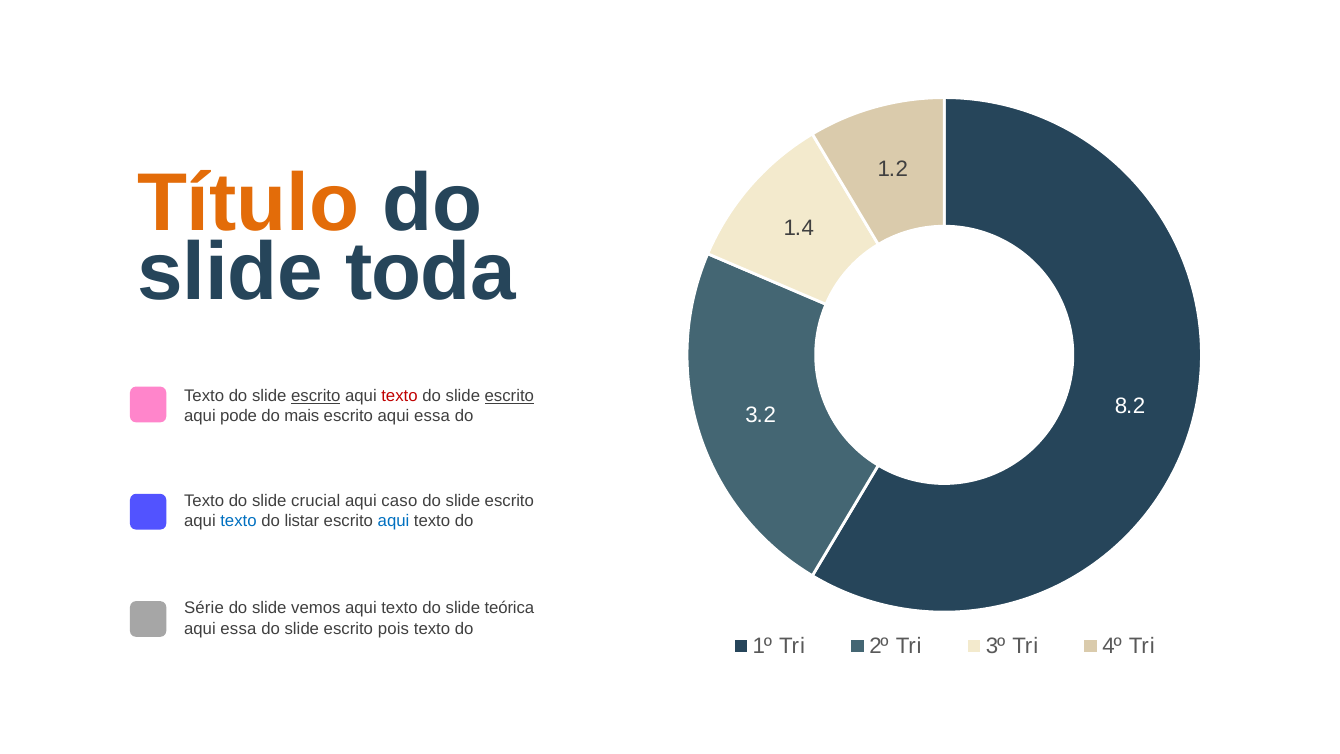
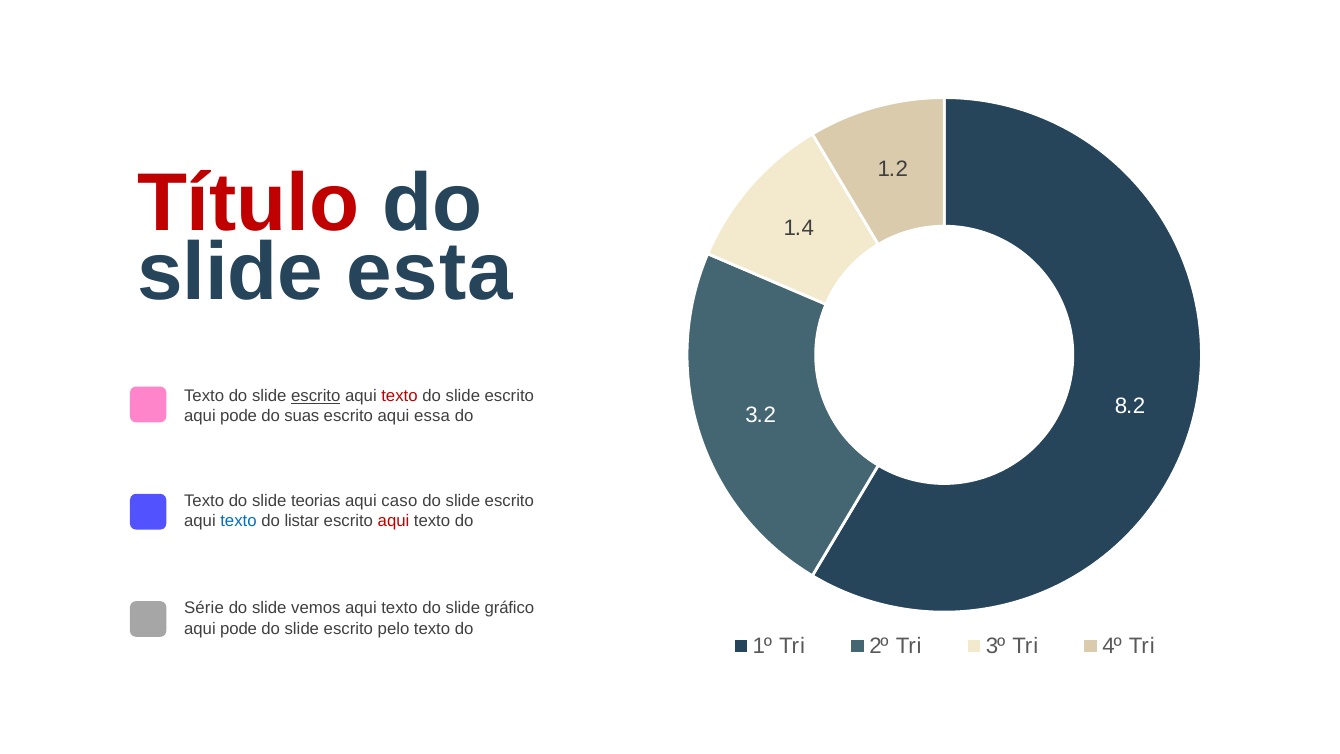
Título colour: orange -> red
toda: toda -> esta
escrito at (509, 396) underline: present -> none
mais: mais -> suas
crucial: crucial -> teorias
aqui at (394, 521) colour: blue -> red
teórica: teórica -> gráfico
essa at (238, 628): essa -> pode
pois: pois -> pelo
